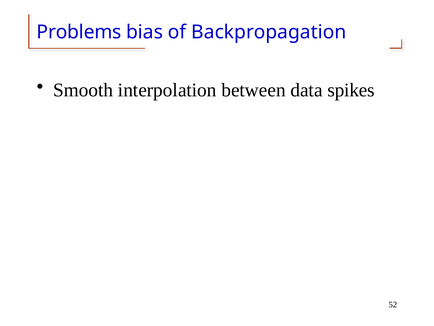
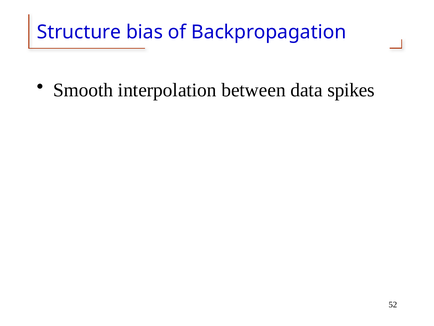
Problems: Problems -> Structure
